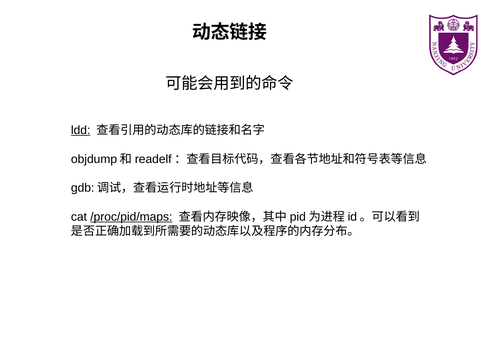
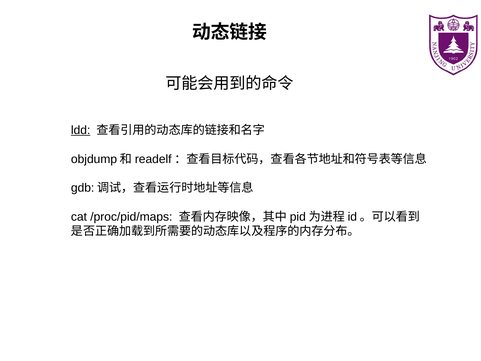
/proc/pid/maps underline: present -> none
